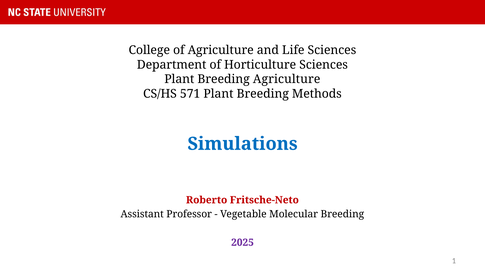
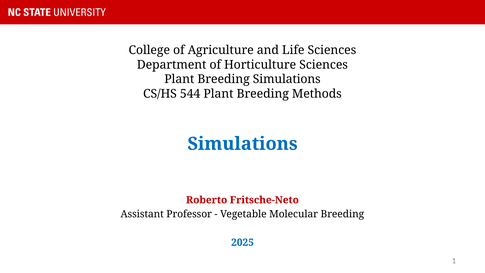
Breeding Agriculture: Agriculture -> Simulations
571: 571 -> 544
2025 colour: purple -> blue
